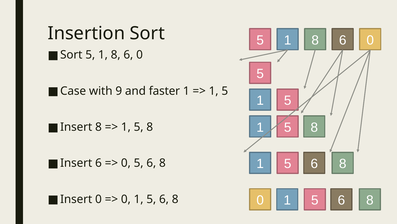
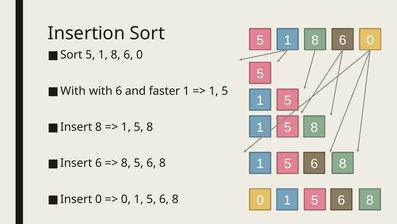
Case at (73, 91): Case -> With
with 9: 9 -> 6
0 at (126, 163): 0 -> 8
